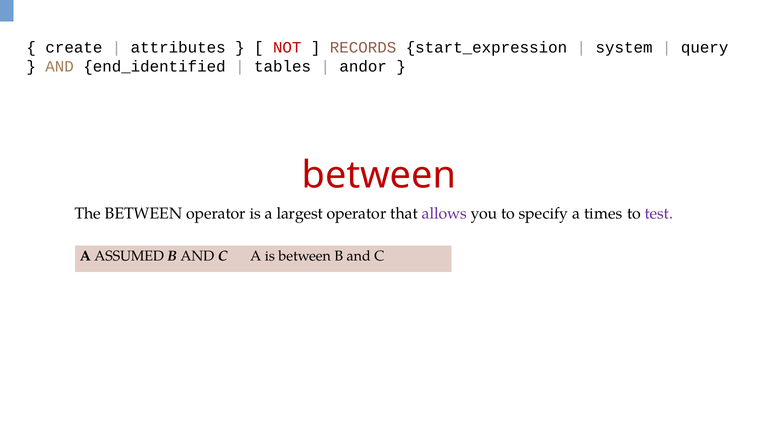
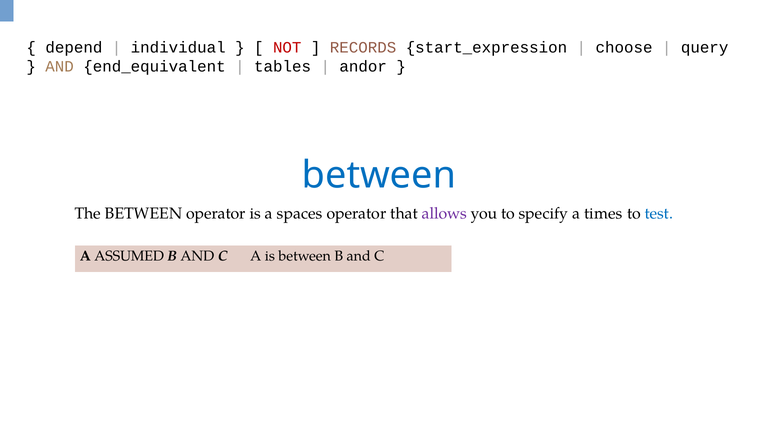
create: create -> depend
attributes: attributes -> individual
system: system -> choose
end_identified: end_identified -> end_equivalent
between at (379, 175) colour: red -> blue
largest: largest -> spaces
test colour: purple -> blue
